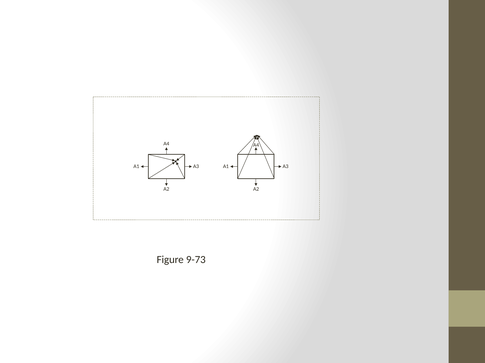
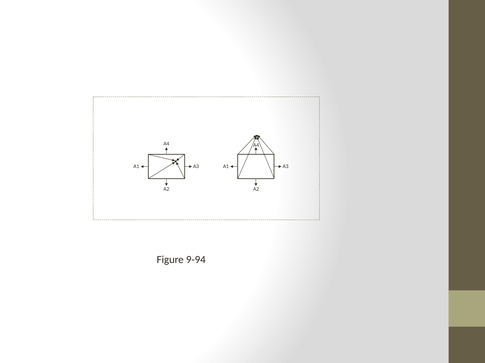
9-73: 9-73 -> 9-94
